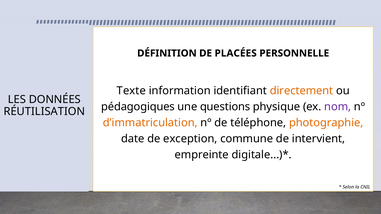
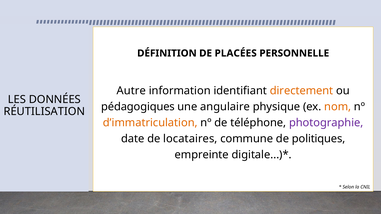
Texte: Texte -> Autre
questions: questions -> angulaire
nom colour: purple -> orange
photographie colour: orange -> purple
exception: exception -> locataires
intervient: intervient -> politiques
